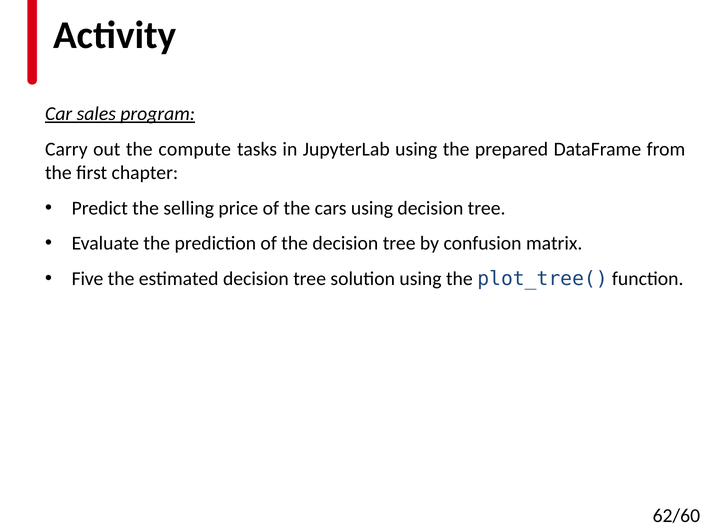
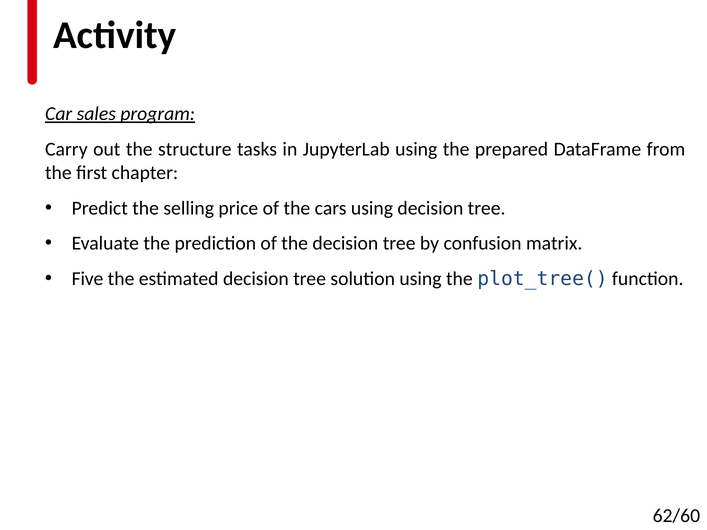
compute: compute -> structure
